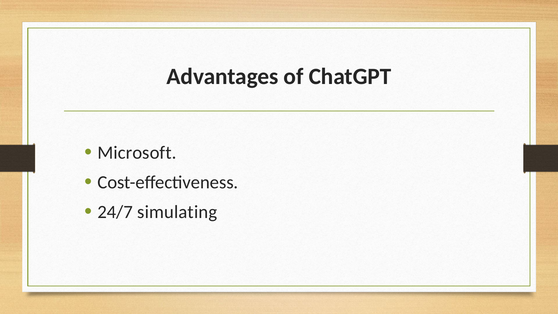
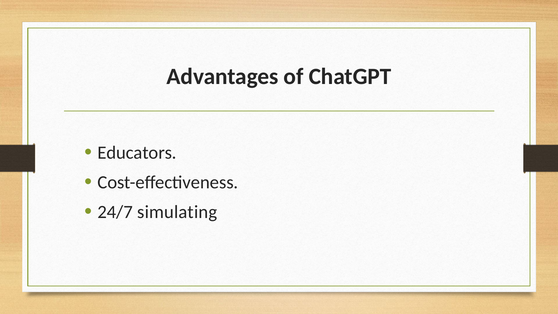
Microsoft: Microsoft -> Educators
